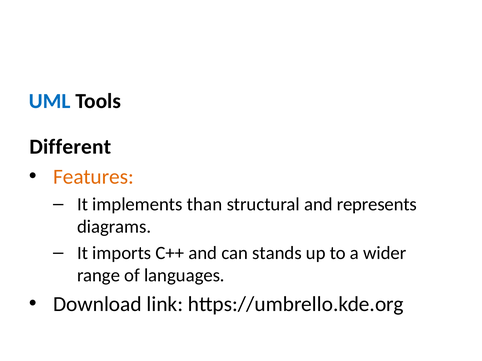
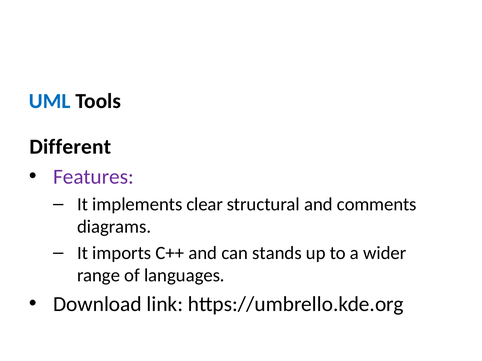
Features colour: orange -> purple
than: than -> clear
represents: represents -> comments
